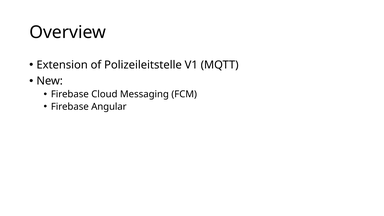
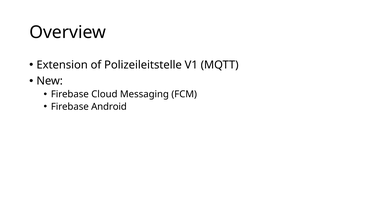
Angular: Angular -> Android
